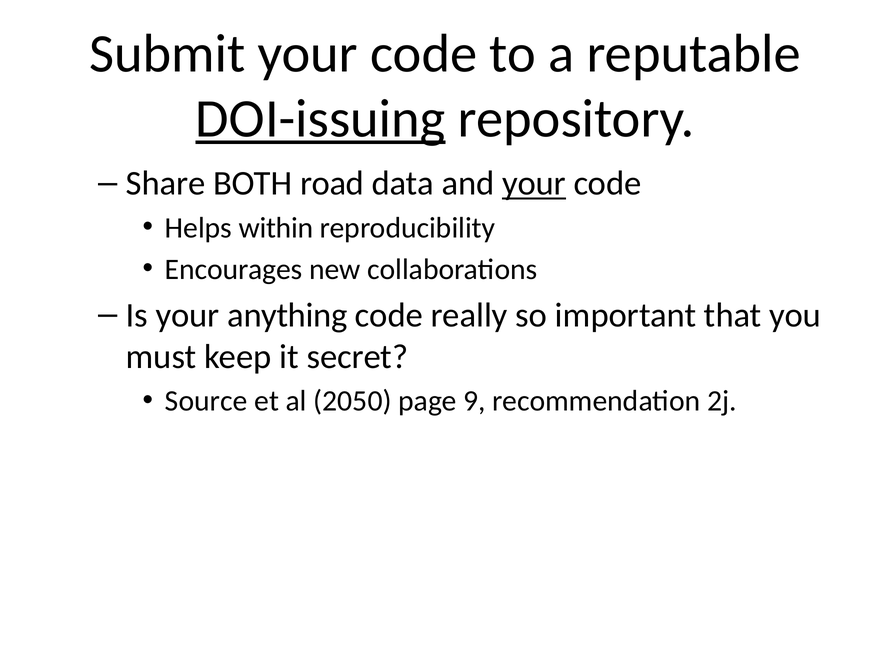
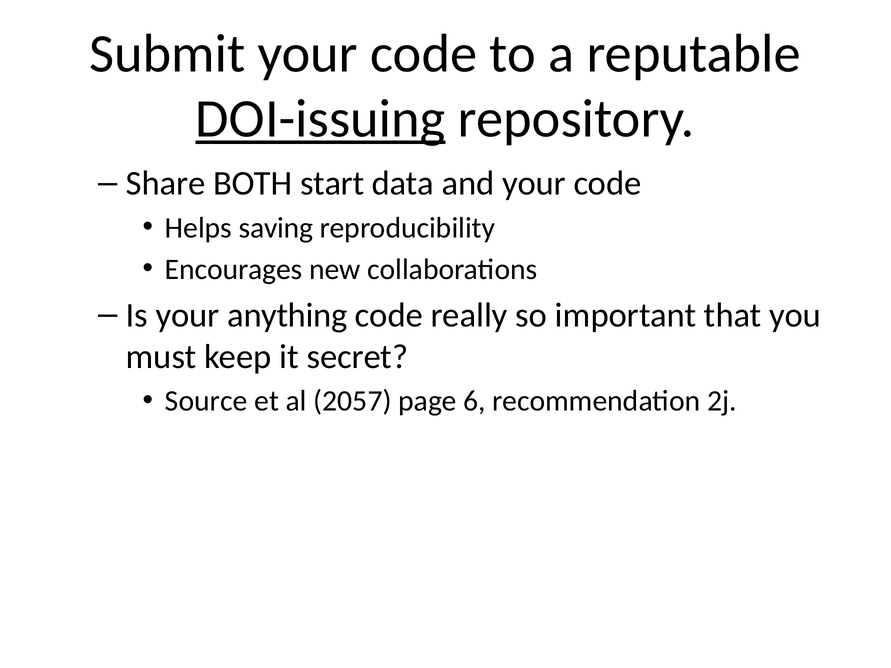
road: road -> start
your at (534, 184) underline: present -> none
within: within -> saving
2050: 2050 -> 2057
9: 9 -> 6
